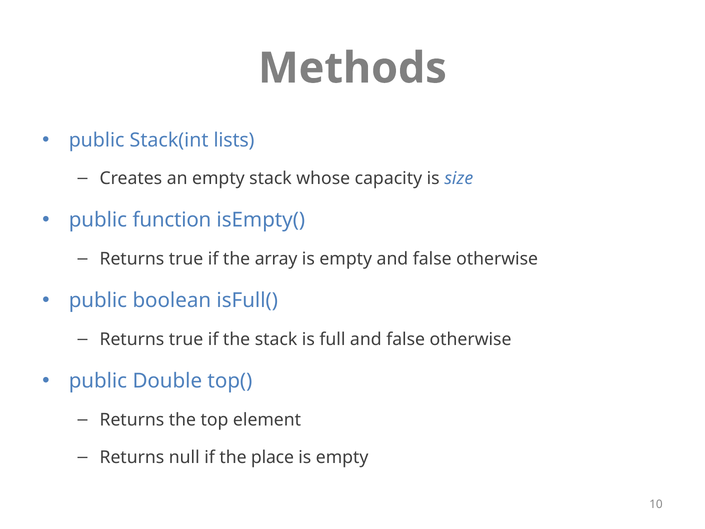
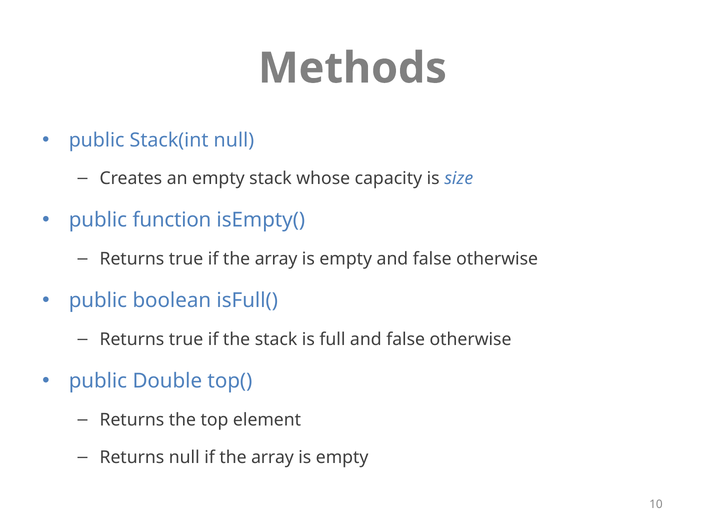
Stack(int lists: lists -> null
null if the place: place -> array
